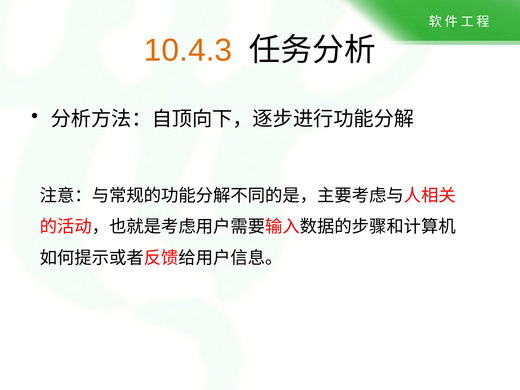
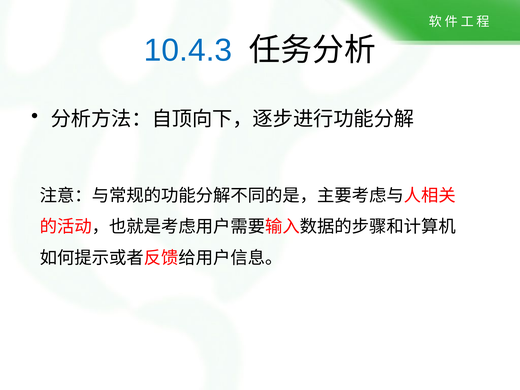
10.4.3 colour: orange -> blue
